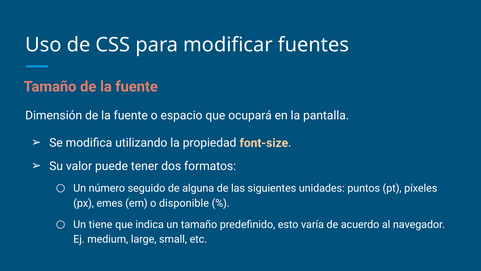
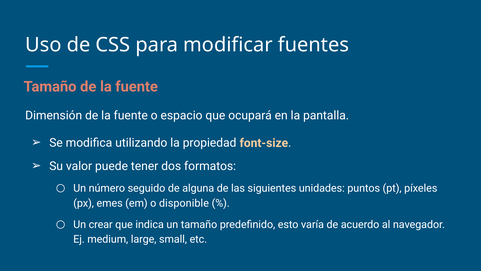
tiene: tiene -> crear
